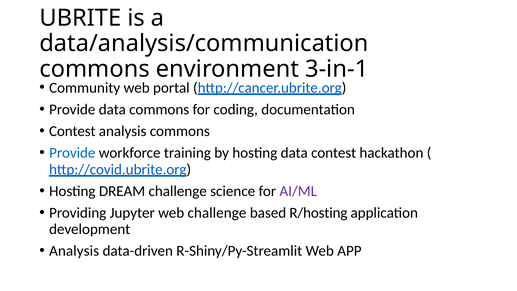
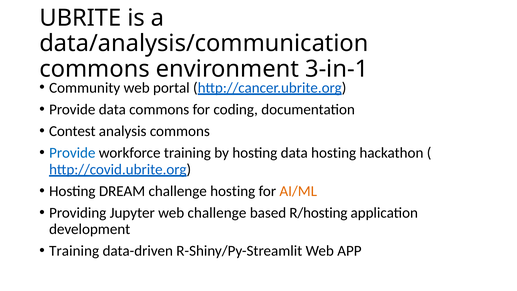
data contest: contest -> hosting
challenge science: science -> hosting
AI/ML colour: purple -> orange
Analysis at (74, 251): Analysis -> Training
